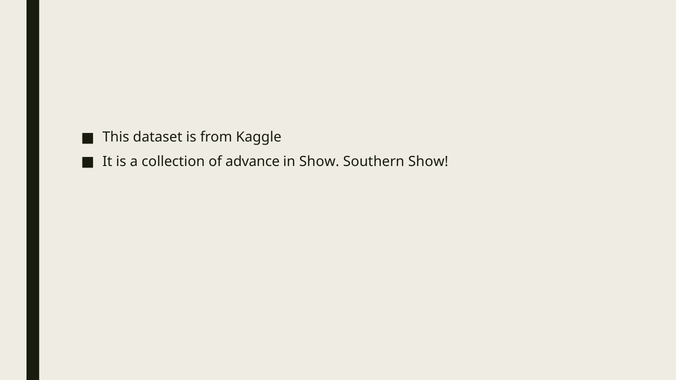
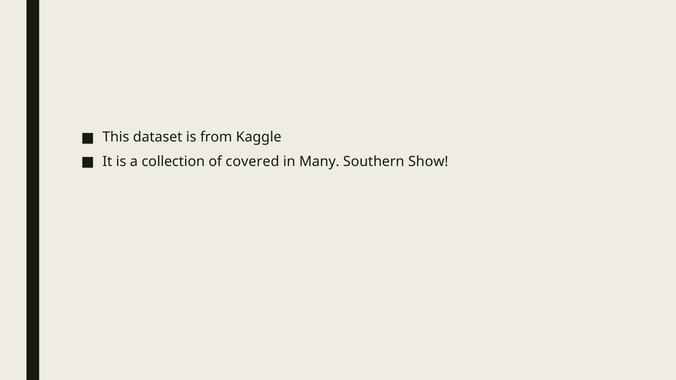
advance: advance -> covered
in Show: Show -> Many
